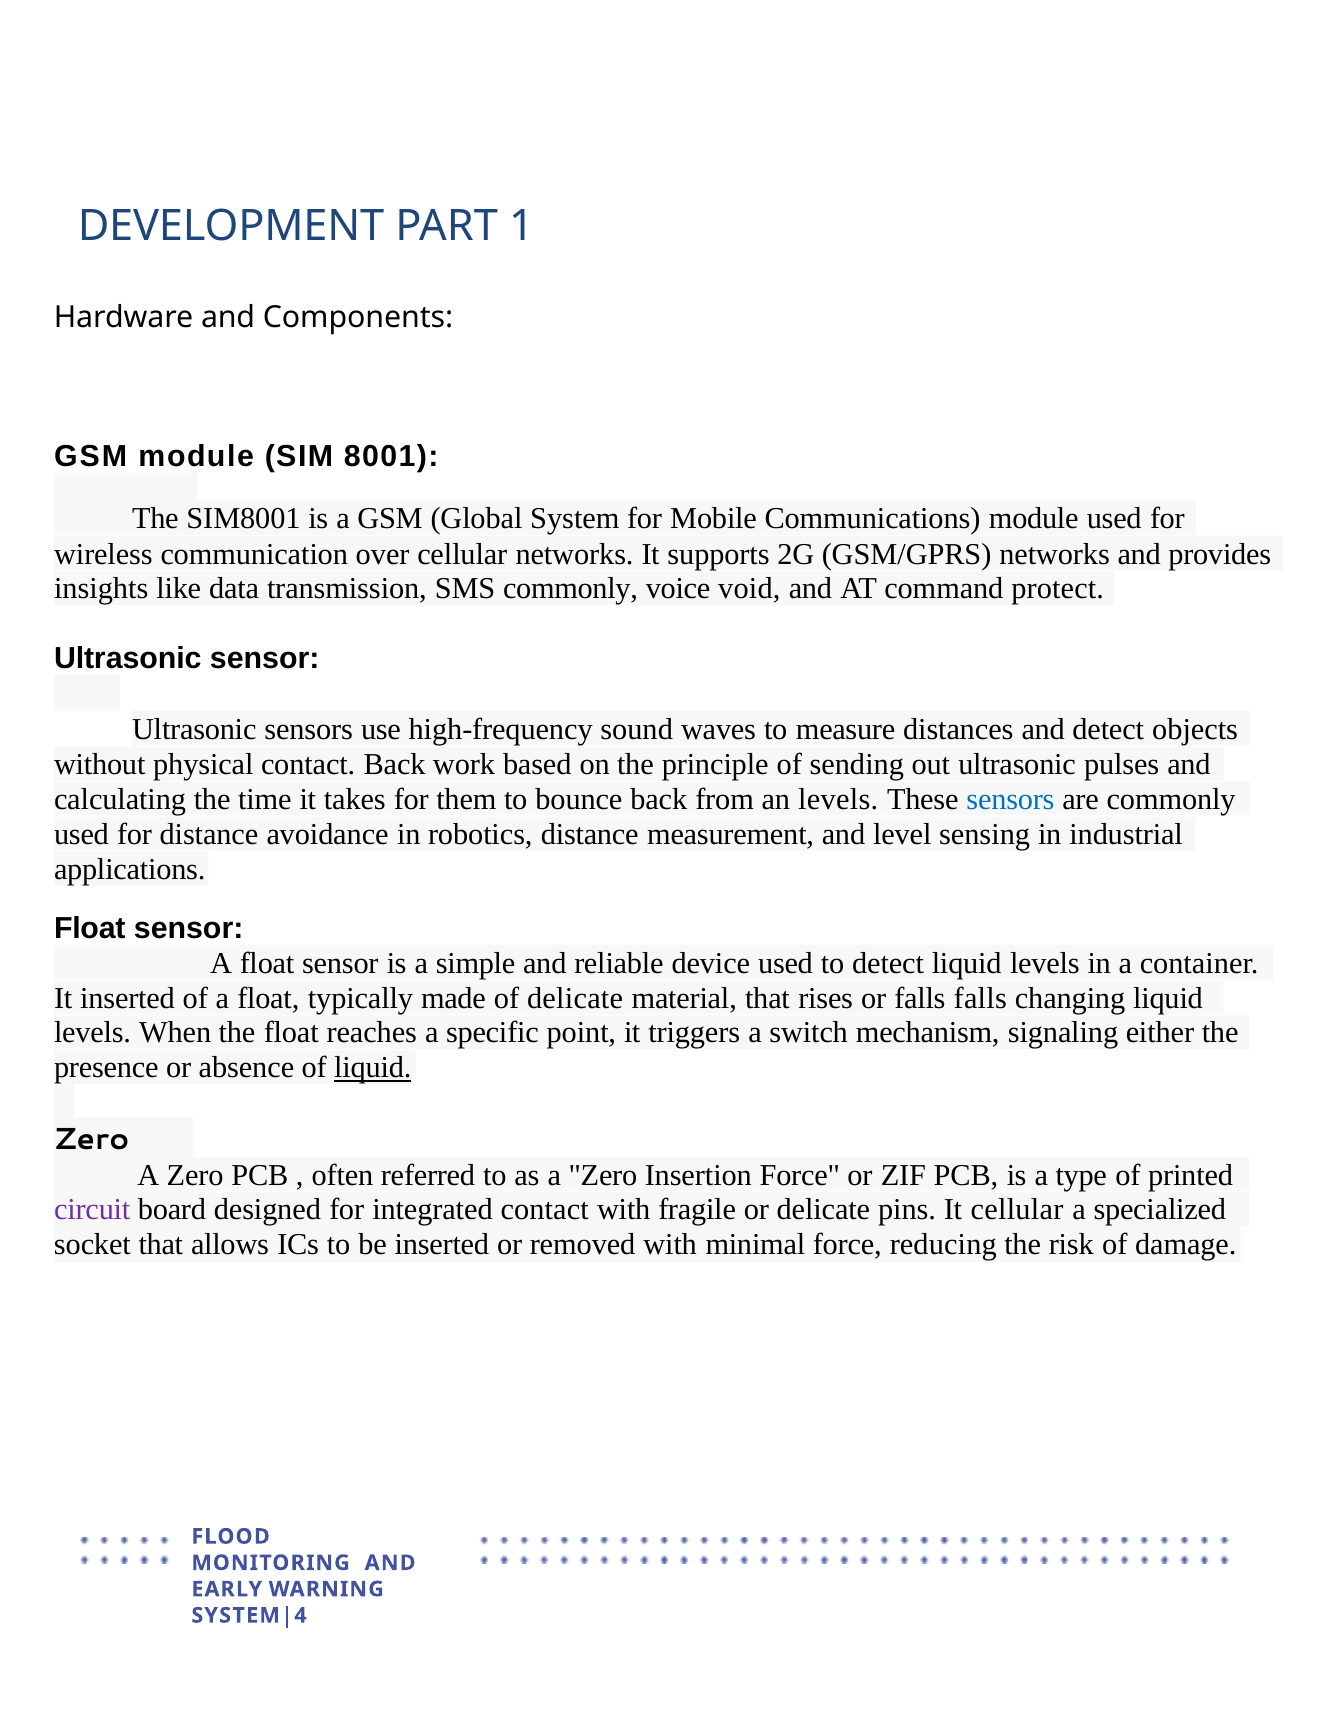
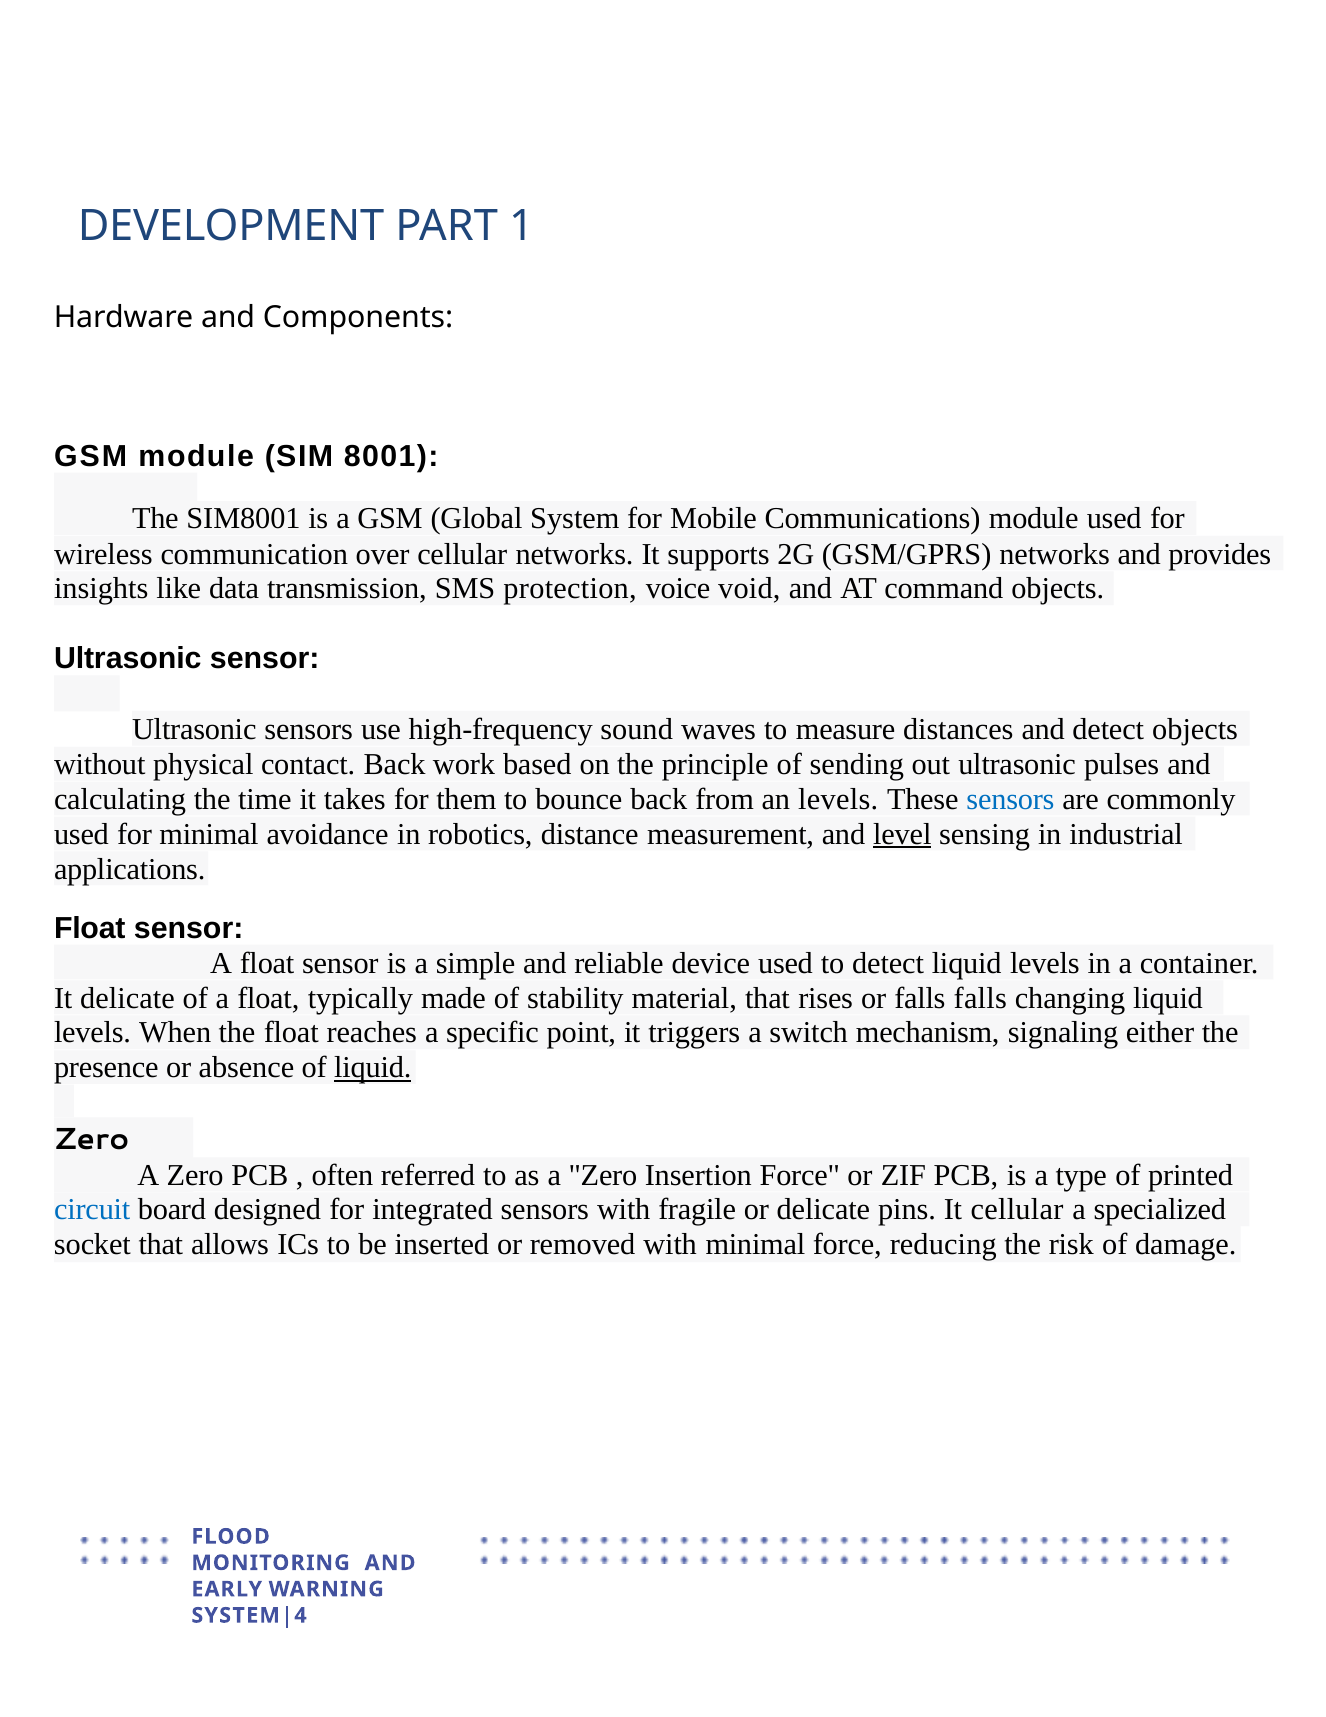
SMS commonly: commonly -> protection
command protect: protect -> objects
for distance: distance -> minimal
level underline: none -> present
It inserted: inserted -> delicate
of delicate: delicate -> stability
circuit colour: purple -> blue
integrated contact: contact -> sensors
